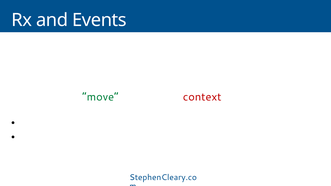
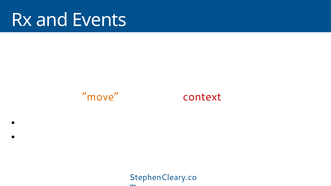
move colour: green -> orange
